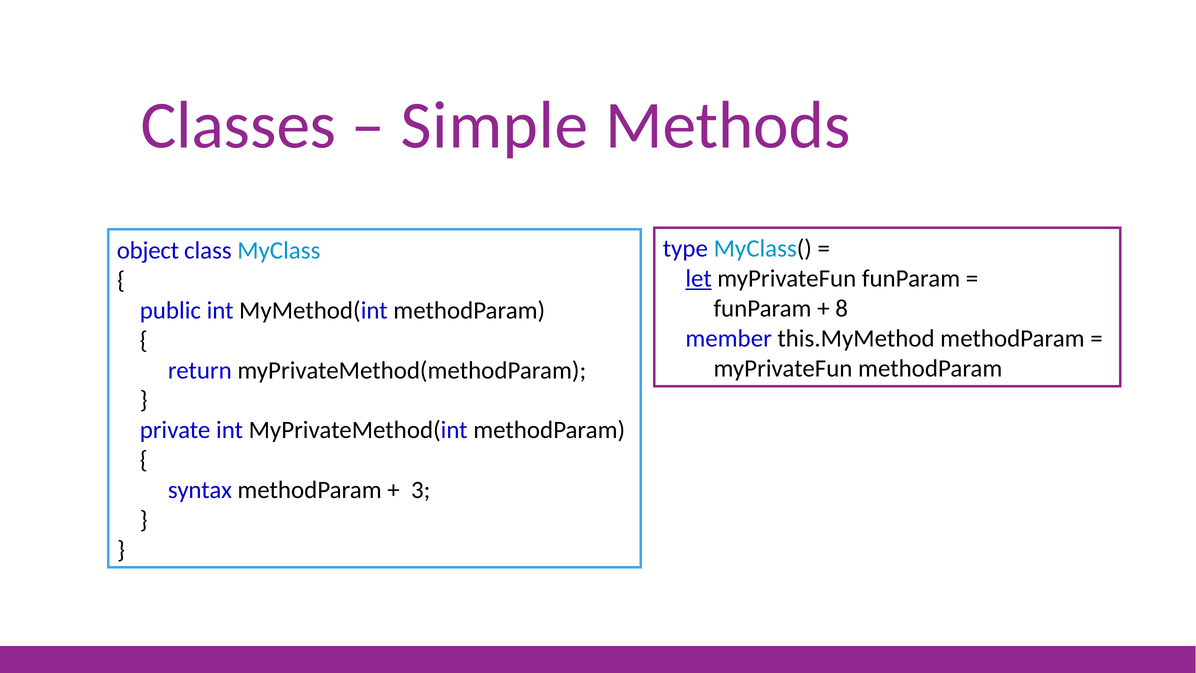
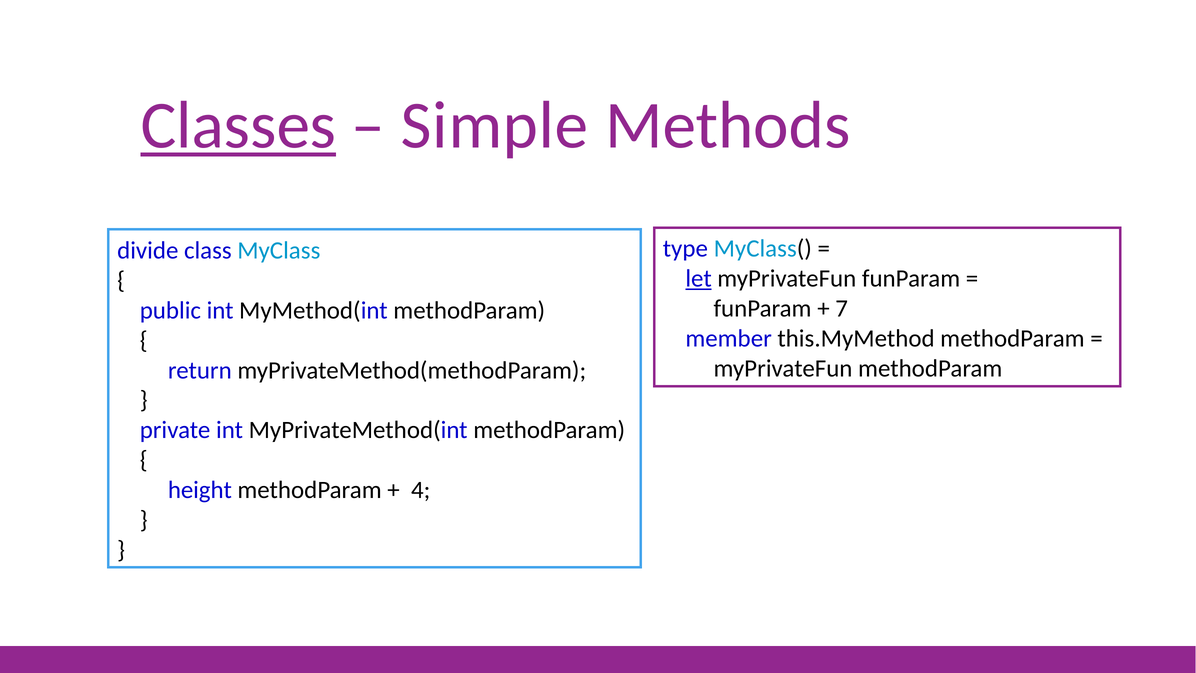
Classes underline: none -> present
object: object -> divide
8: 8 -> 7
syntax: syntax -> height
3: 3 -> 4
